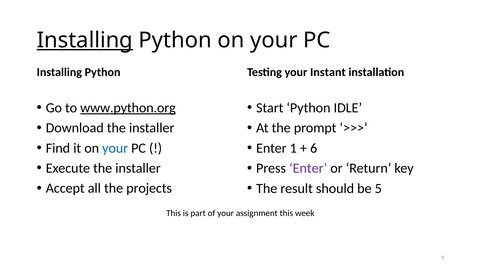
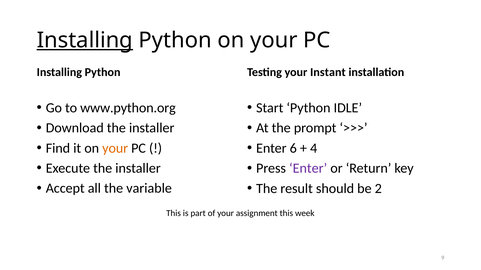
www.python.org underline: present -> none
your at (115, 148) colour: blue -> orange
1: 1 -> 6
6: 6 -> 4
projects: projects -> variable
5: 5 -> 2
